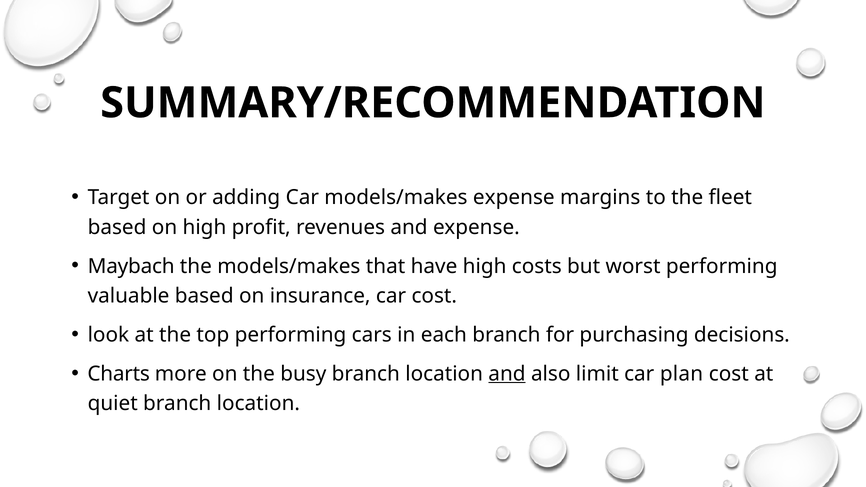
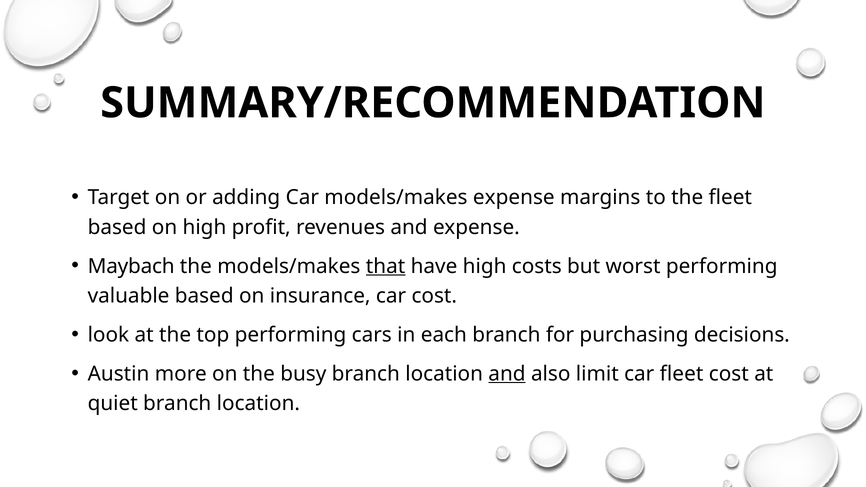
that underline: none -> present
Charts: Charts -> Austin
car plan: plan -> fleet
